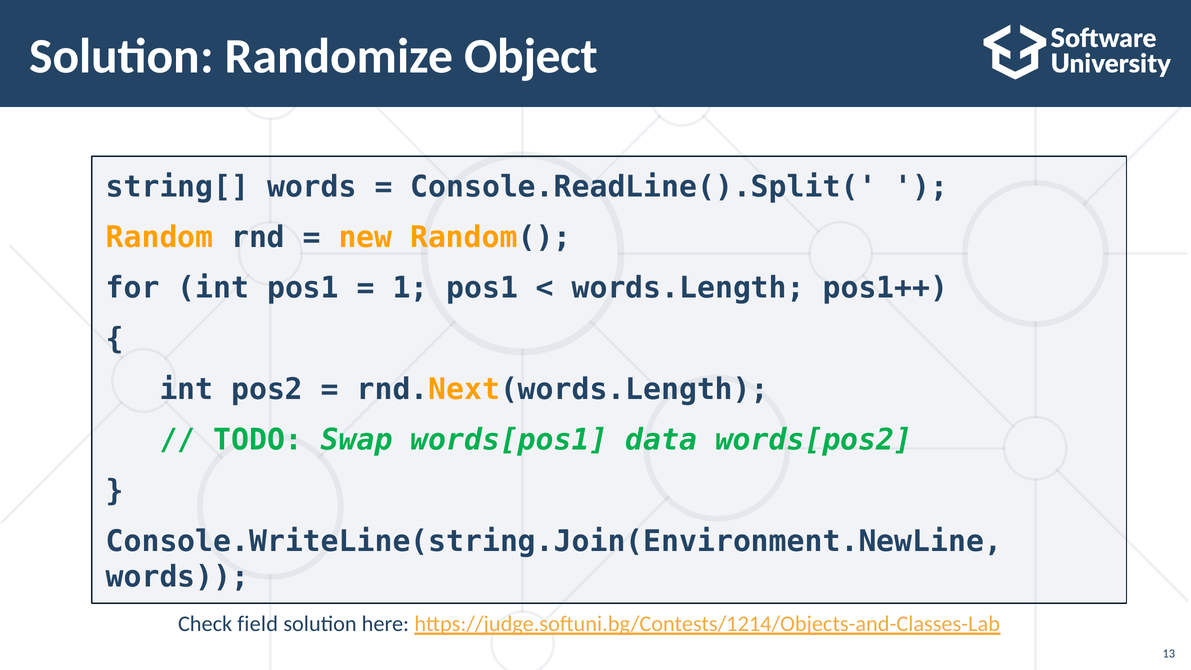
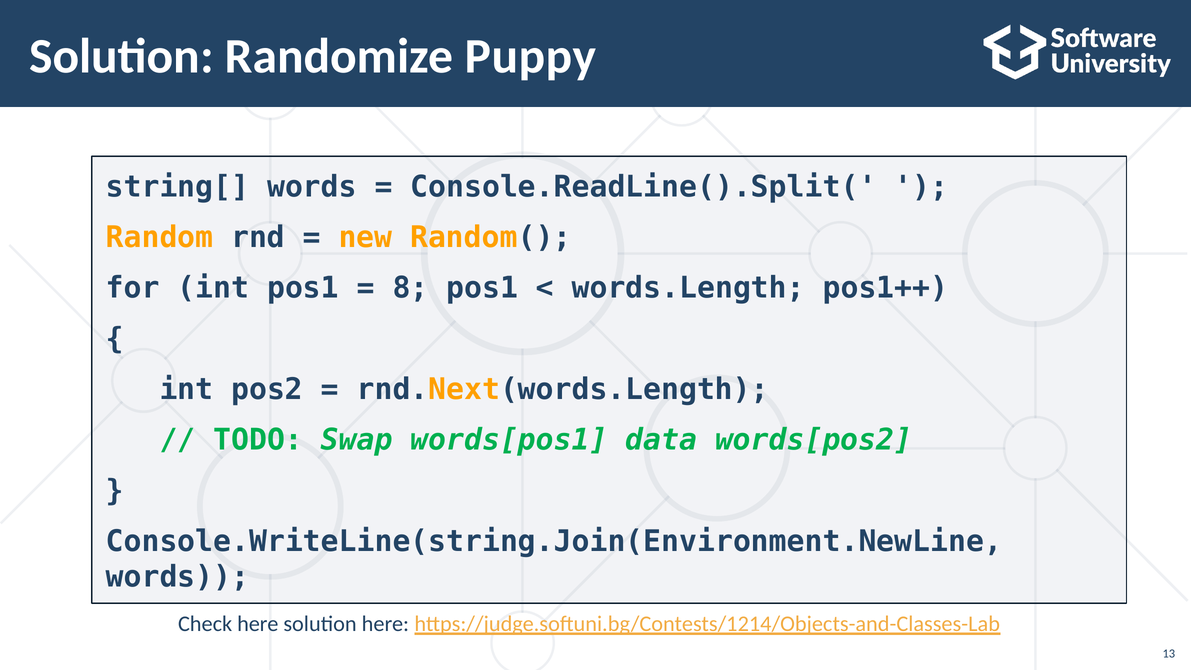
Object: Object -> Puppy
1: 1 -> 8
Check field: field -> here
